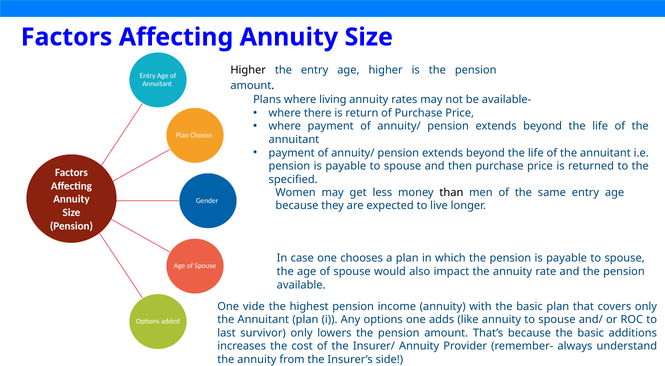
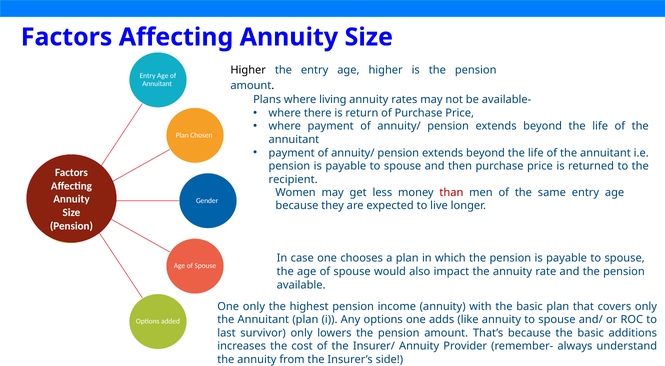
specified: specified -> recipient
than colour: black -> red
One vide: vide -> only
